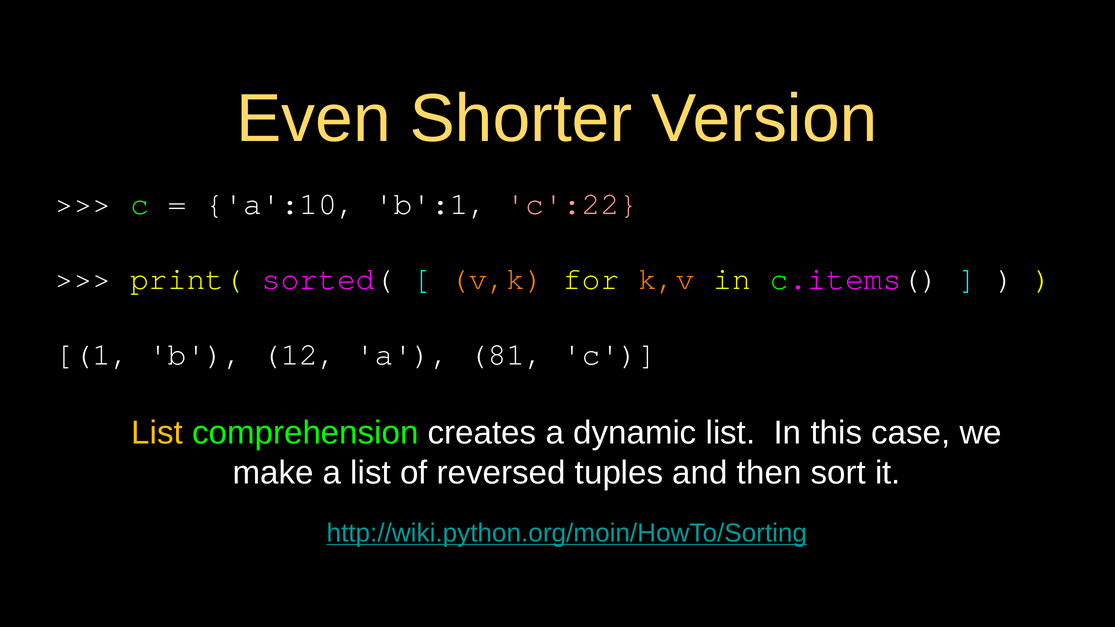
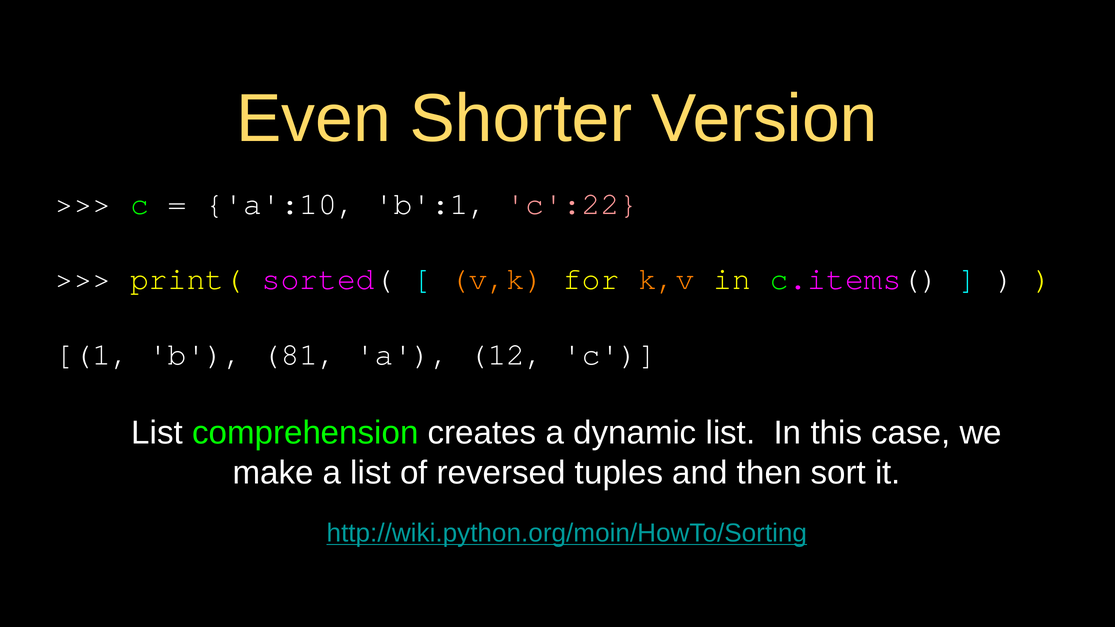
12: 12 -> 81
81: 81 -> 12
List at (157, 433) colour: yellow -> white
